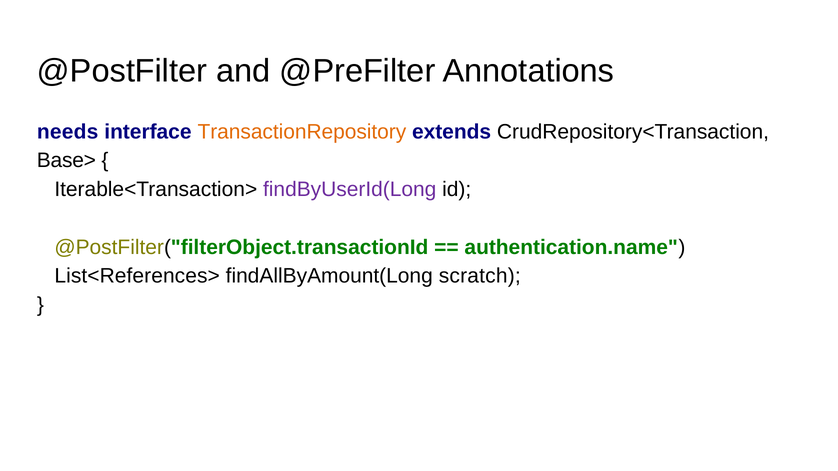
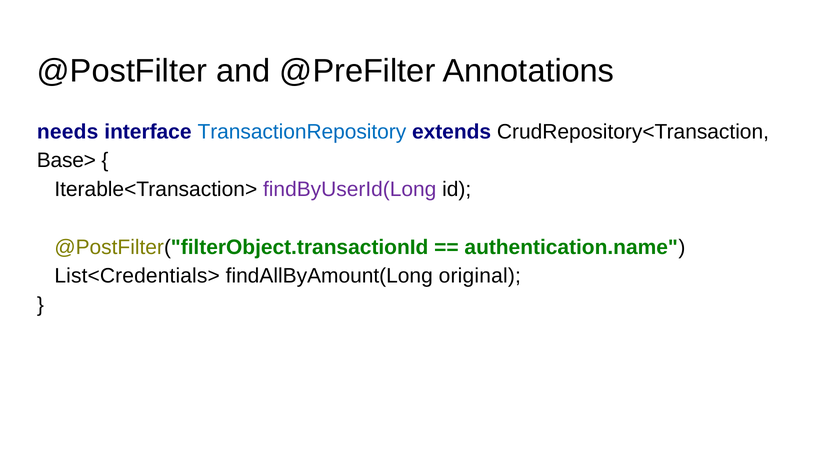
TransactionRepository colour: orange -> blue
List<References>: List<References> -> List<Credentials>
scratch: scratch -> original
